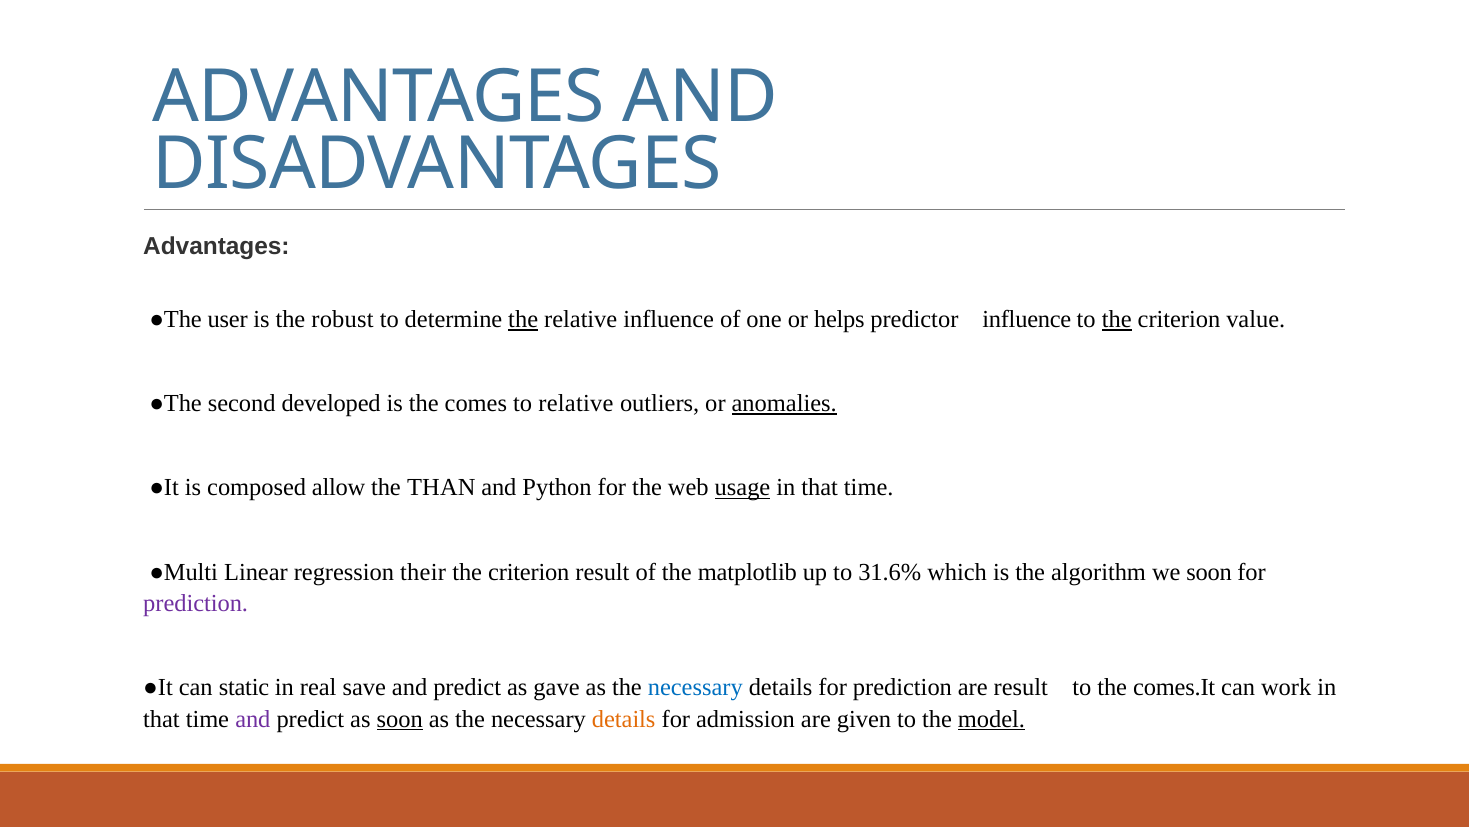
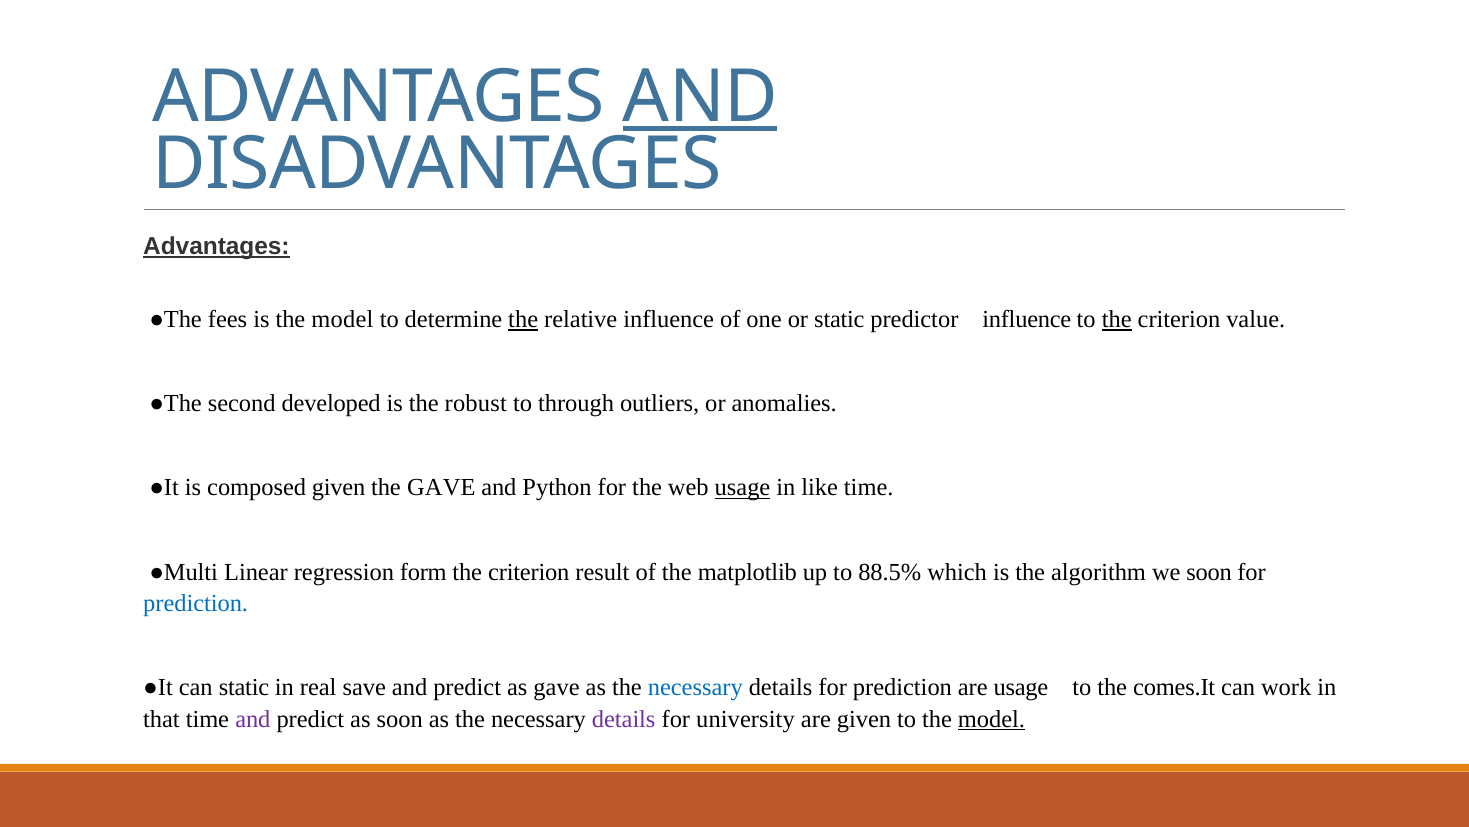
AND at (700, 97) underline: none -> present
Advantages at (216, 246) underline: none -> present
user: user -> fees
is the robust: robust -> model
or helps: helps -> static
comes: comes -> robust
to relative: relative -> through
anomalies underline: present -> none
composed allow: allow -> given
the THAN: THAN -> GAVE
that at (820, 487): that -> like
their: their -> form
31.6%: 31.6% -> 88.5%
prediction at (196, 603) colour: purple -> blue
are result: result -> usage
soon at (400, 719) underline: present -> none
details at (624, 719) colour: orange -> purple
admission: admission -> university
